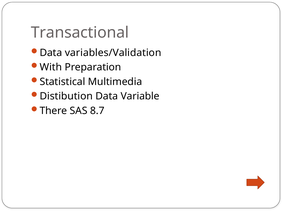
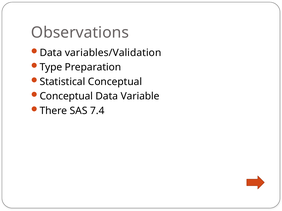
Transactional: Transactional -> Observations
With: With -> Type
Statistical Multimedia: Multimedia -> Conceptual
Distibution at (66, 96): Distibution -> Conceptual
8.7: 8.7 -> 7.4
